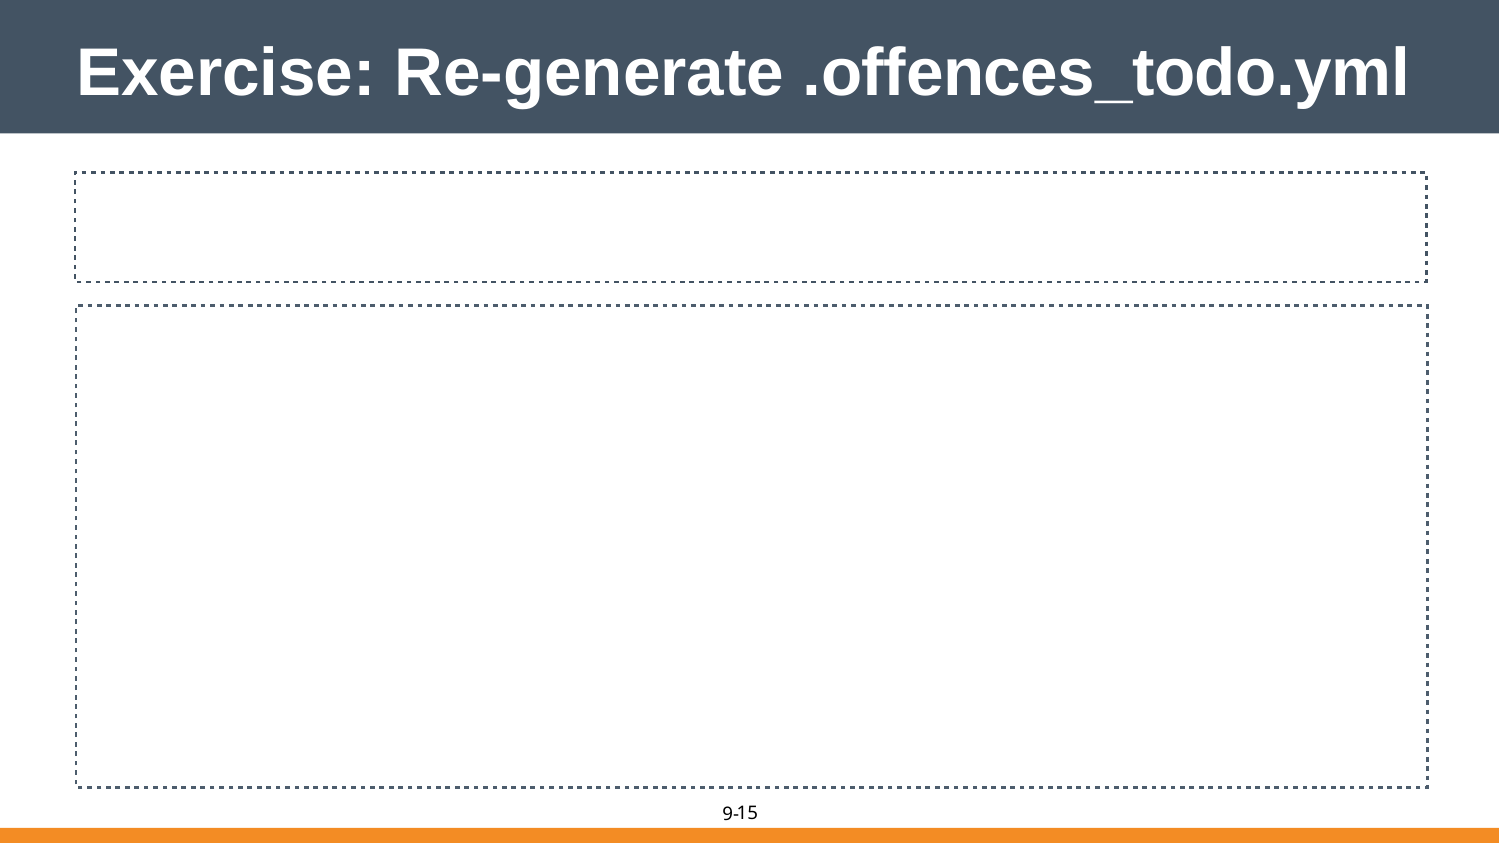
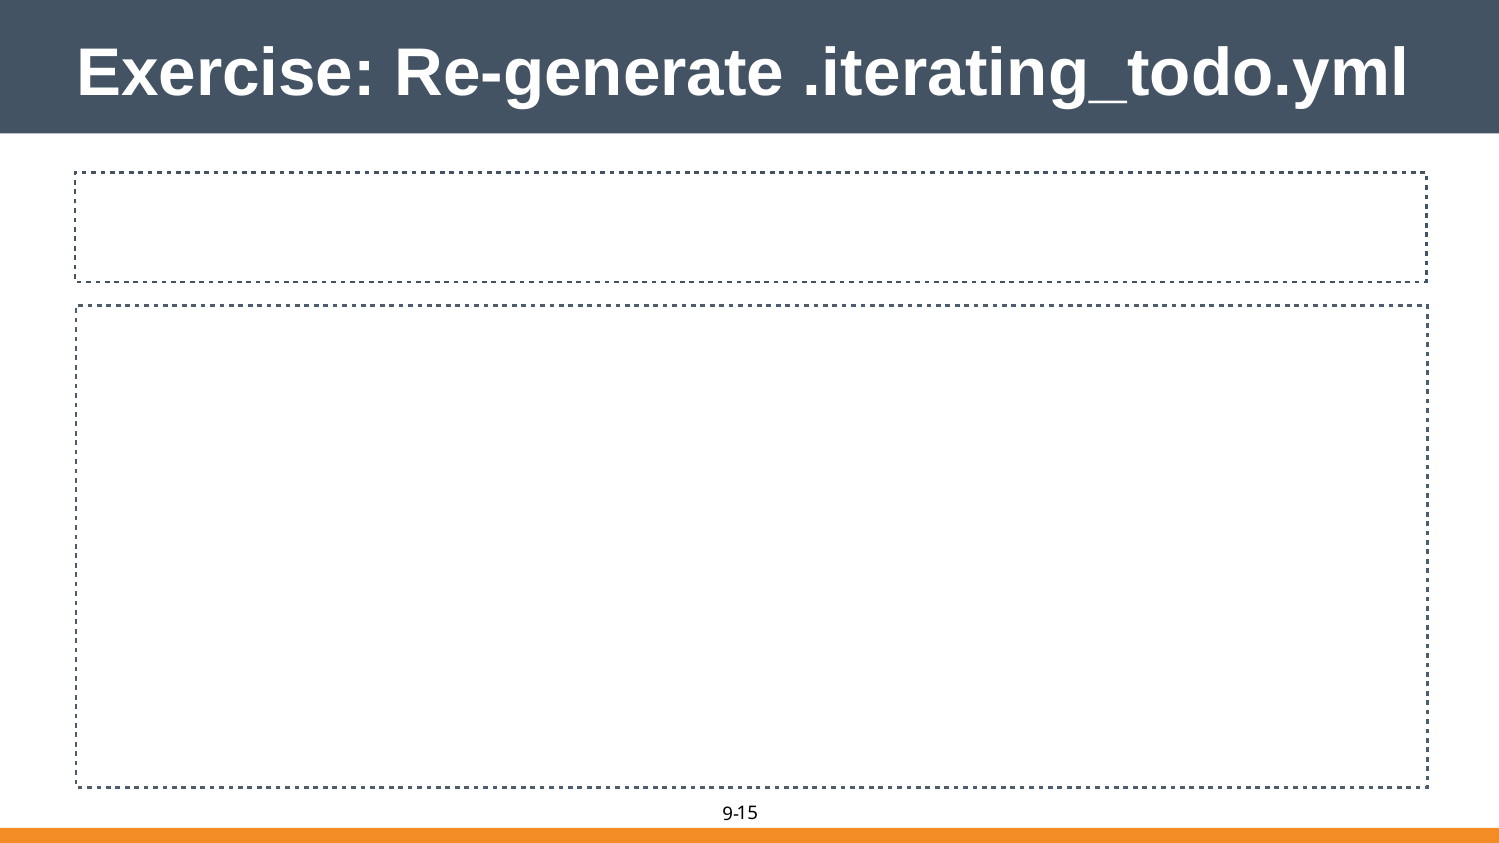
.offences_todo.yml: .offences_todo.yml -> .iterating_todo.yml
